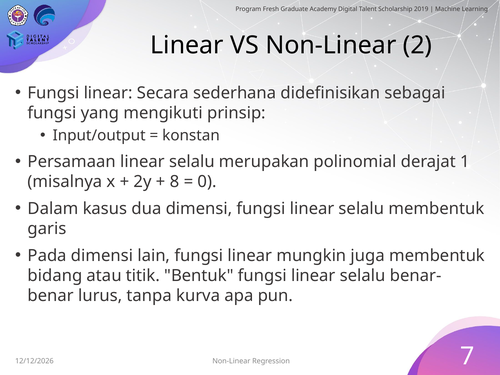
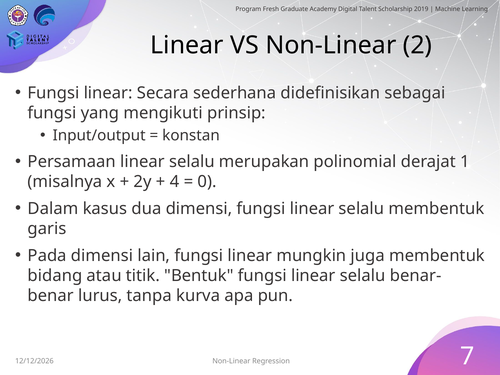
8: 8 -> 4
